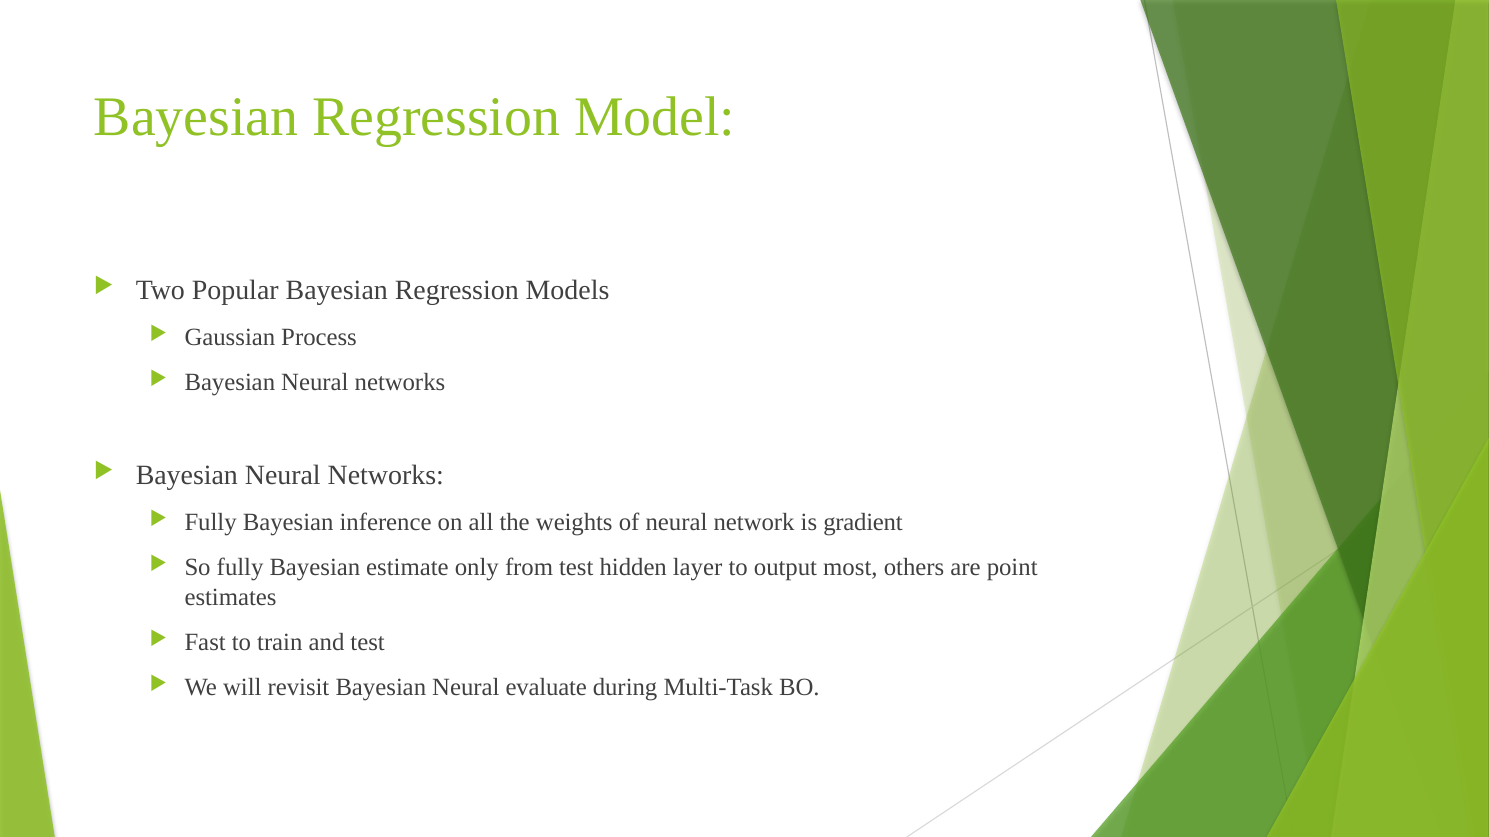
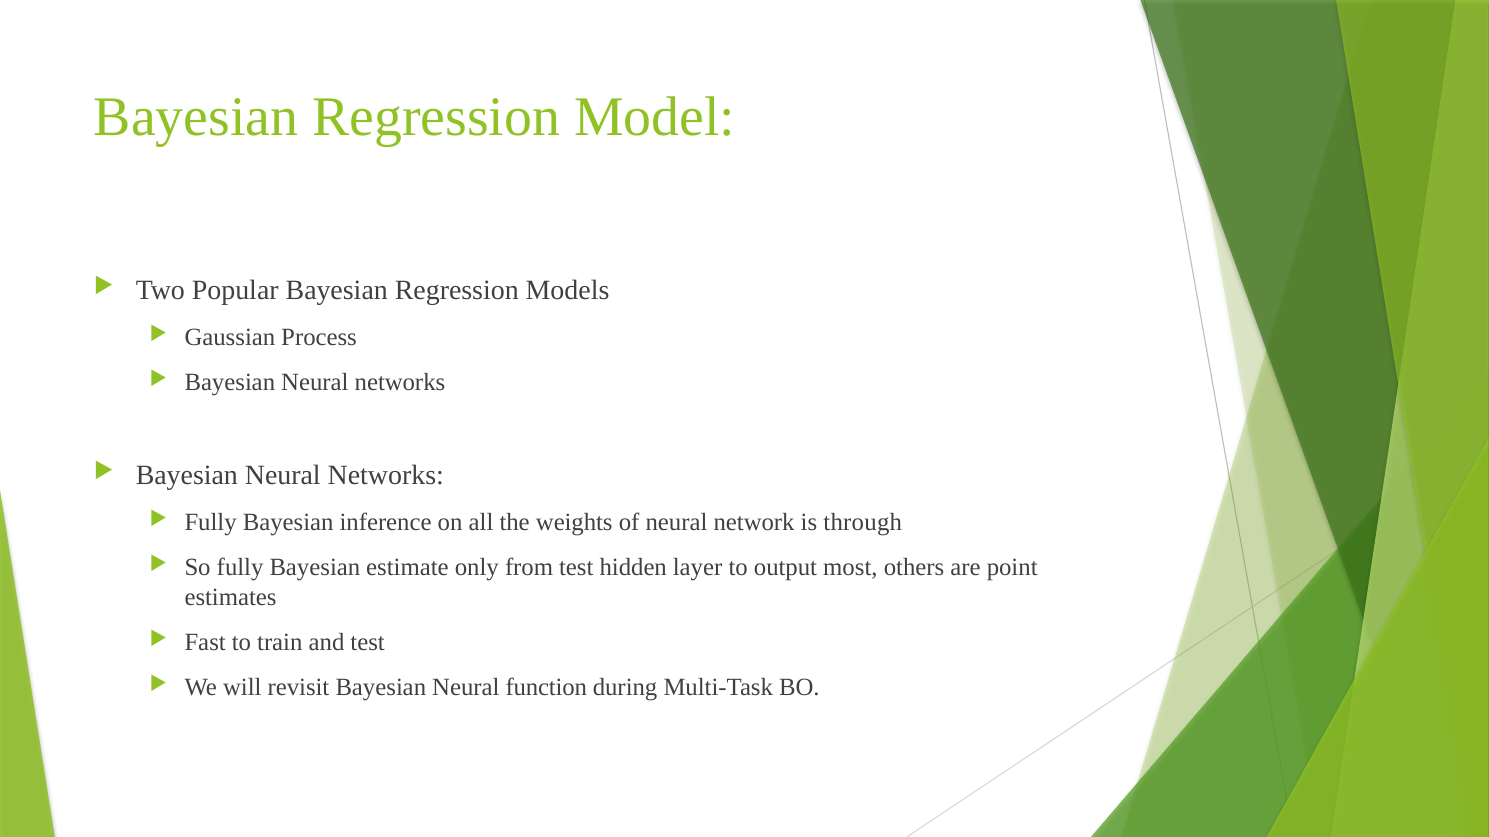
gradient: gradient -> through
evaluate: evaluate -> function
